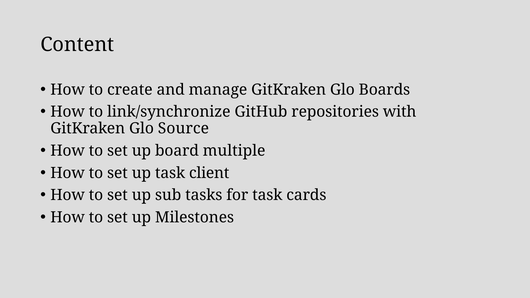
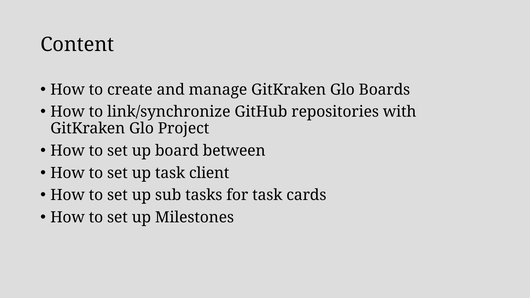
Source: Source -> Project
multiple: multiple -> between
